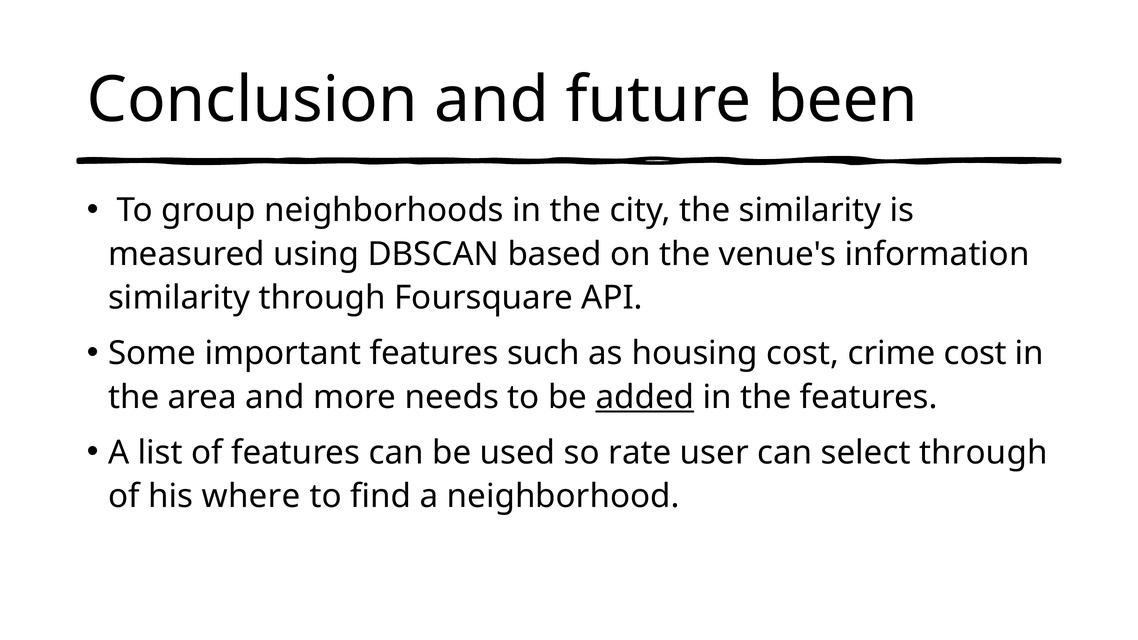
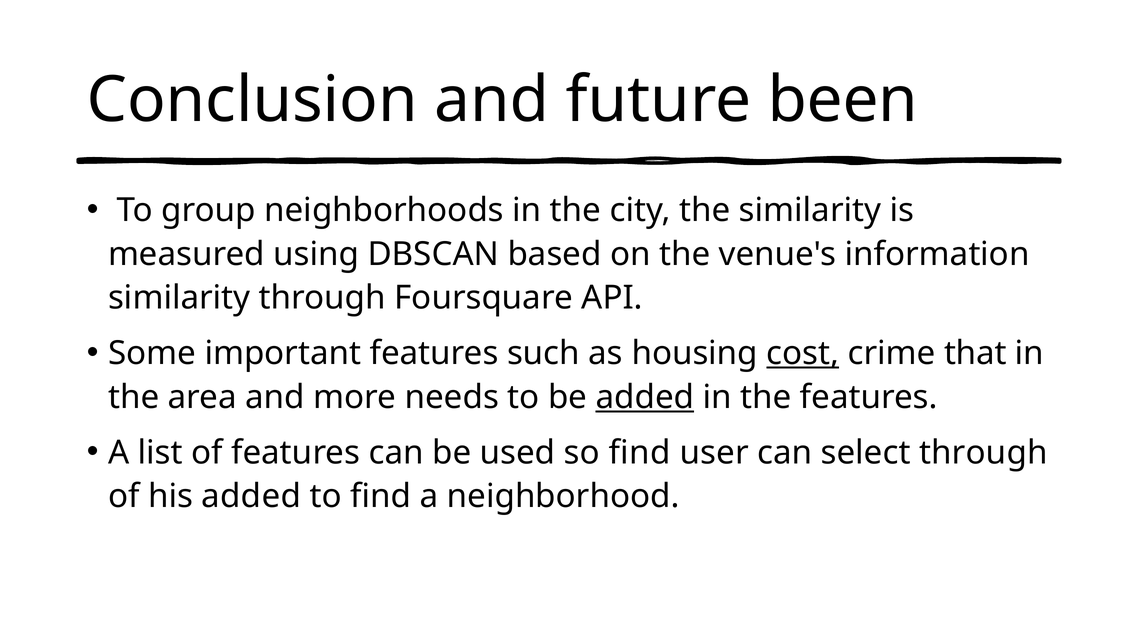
cost at (803, 353) underline: none -> present
crime cost: cost -> that
so rate: rate -> find
his where: where -> added
